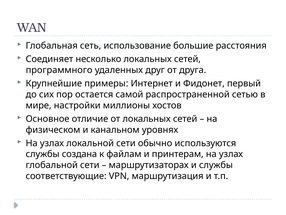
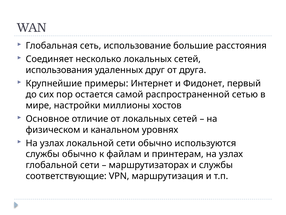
программного: программного -> использования
службы создана: создана -> обычно
